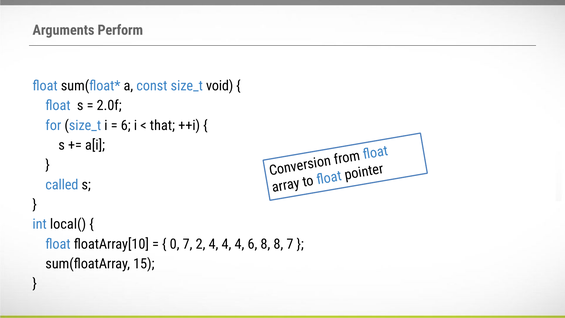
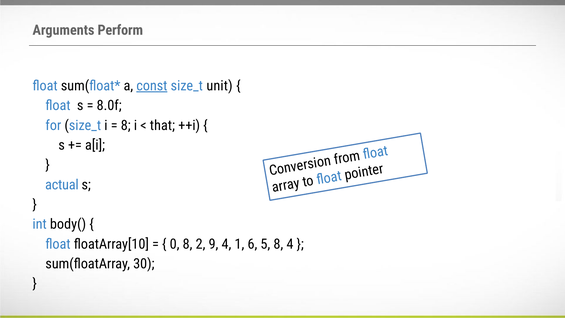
const underline: none -> present
void: void -> unit
2.0f: 2.0f -> 8.0f
6 at (126, 125): 6 -> 8
called: called -> actual
local(: local( -> body(
0 7: 7 -> 8
2 4: 4 -> 9
4 at (239, 244): 4 -> 1
6 8: 8 -> 5
8 7: 7 -> 4
15: 15 -> 30
